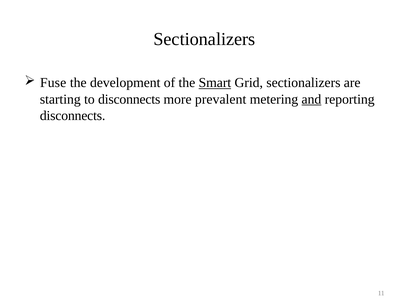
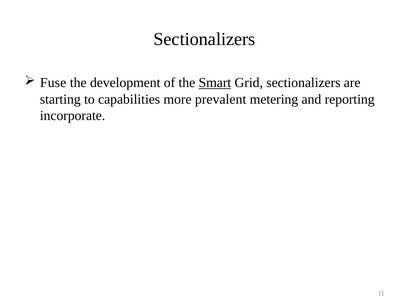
to disconnects: disconnects -> capabilities
and underline: present -> none
disconnects at (73, 115): disconnects -> incorporate
